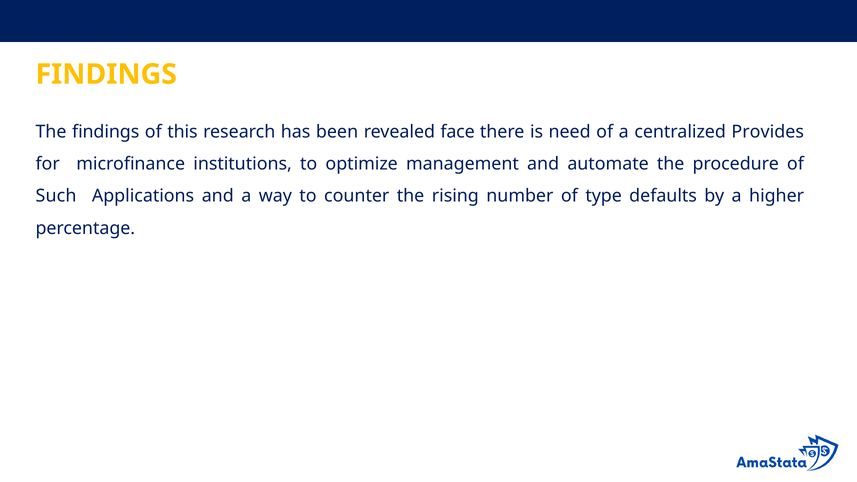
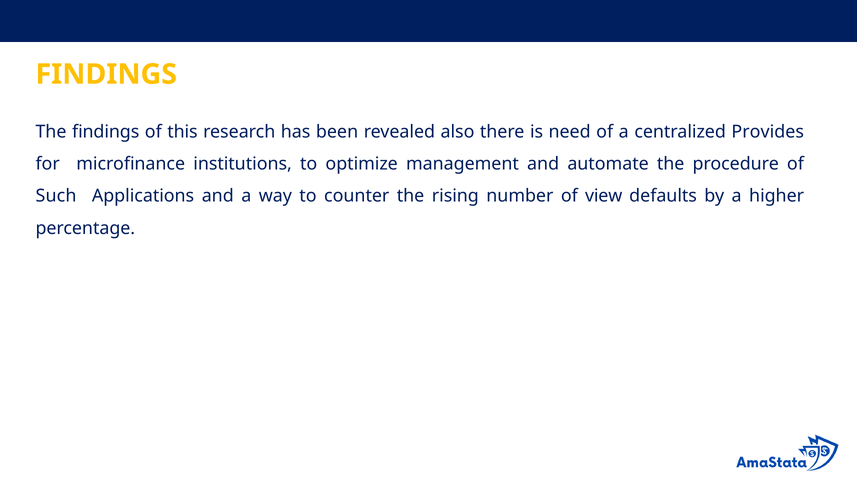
face: face -> also
type: type -> view
